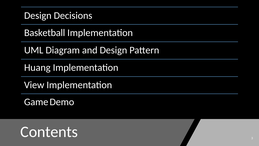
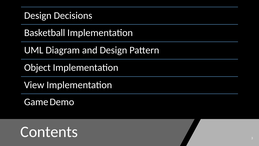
Huang: Huang -> Object
